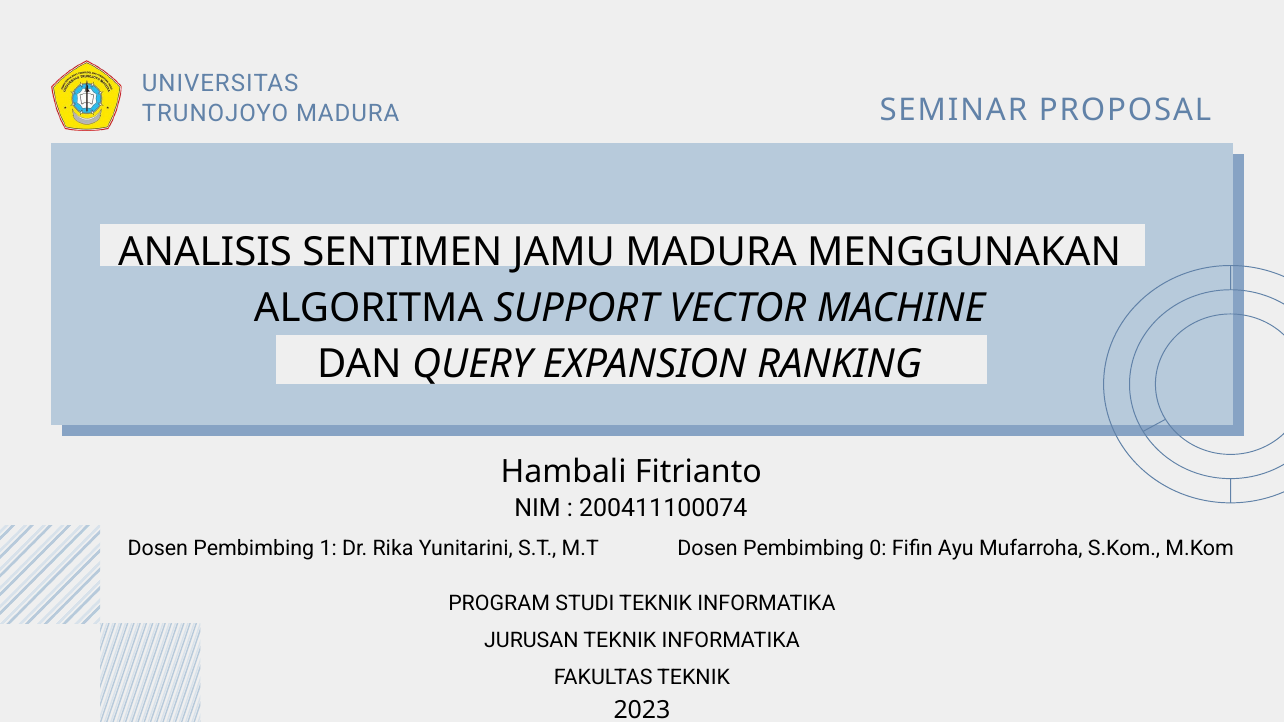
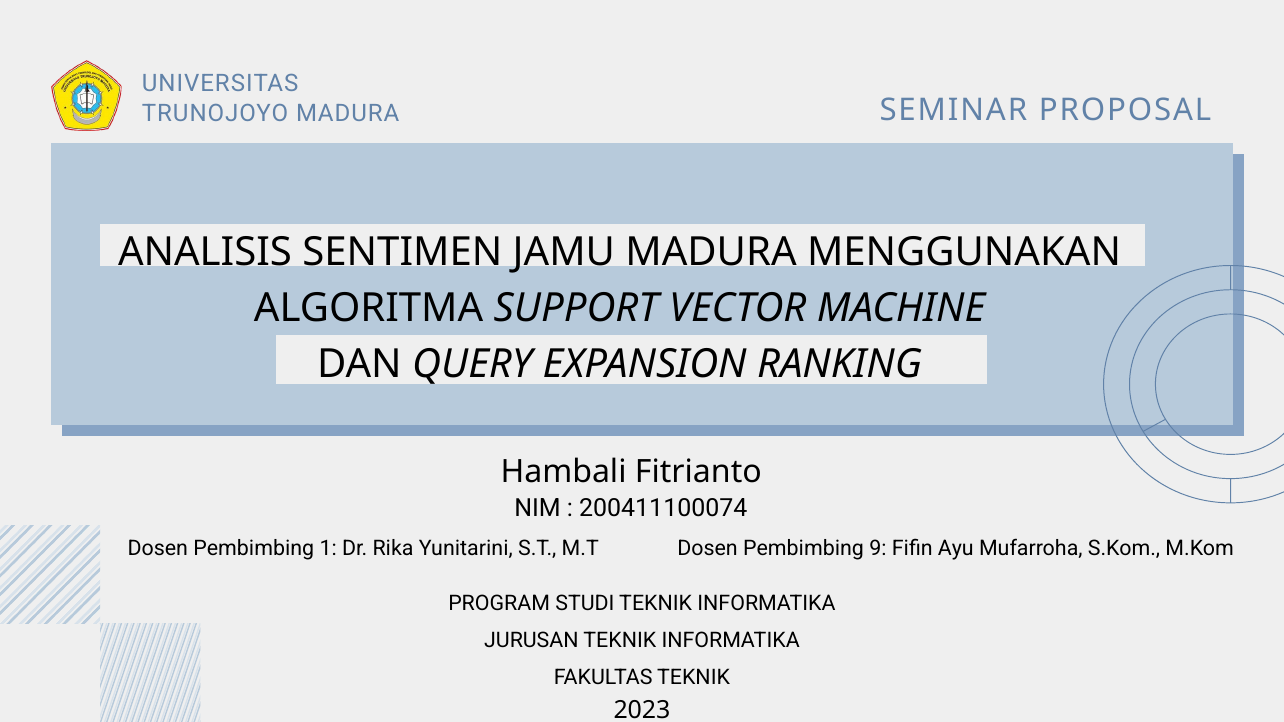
0: 0 -> 9
